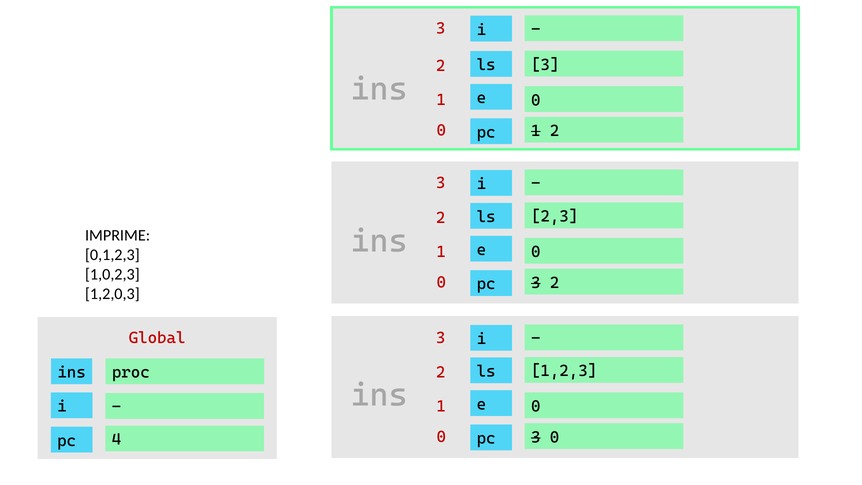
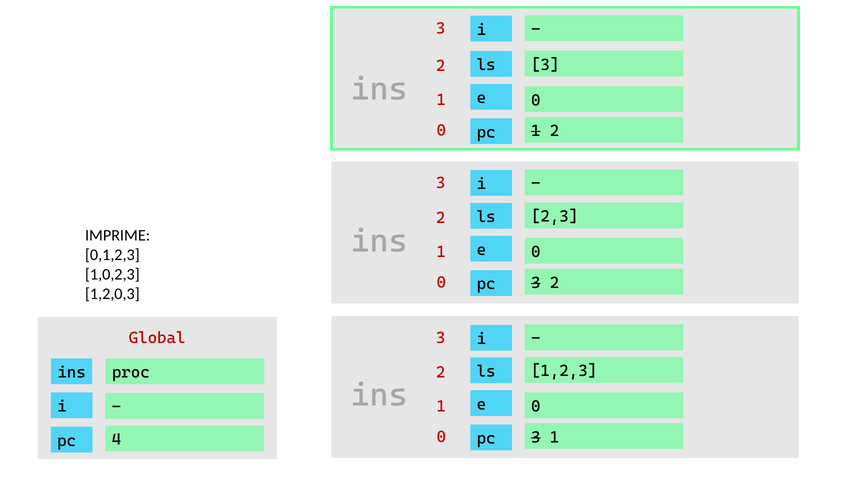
0 at (555, 437): 0 -> 1
